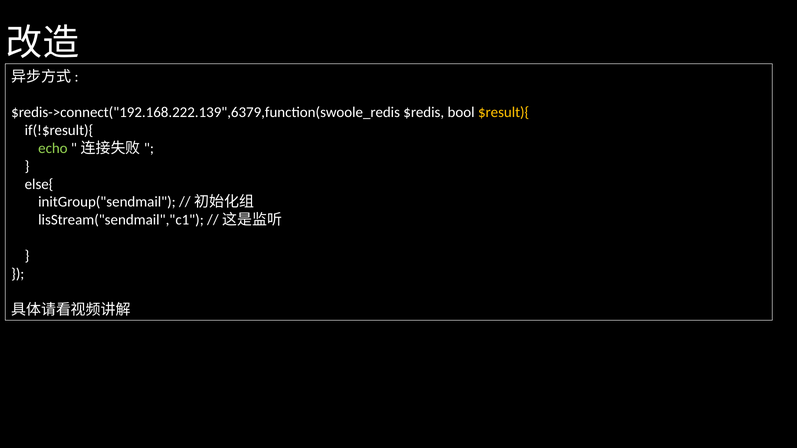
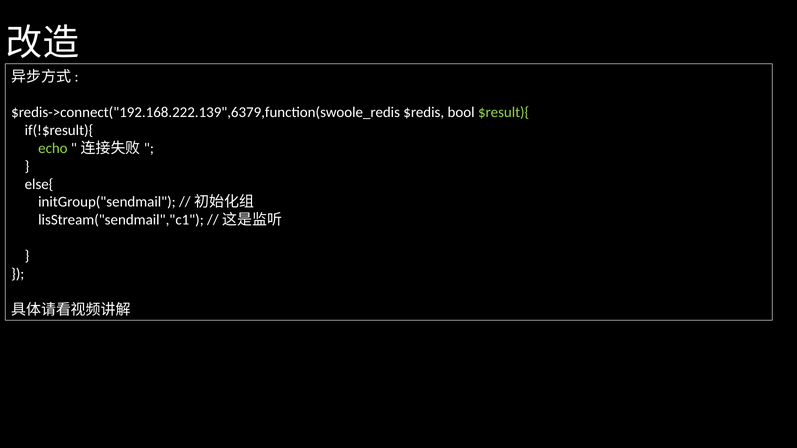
$result){ colour: yellow -> light green
